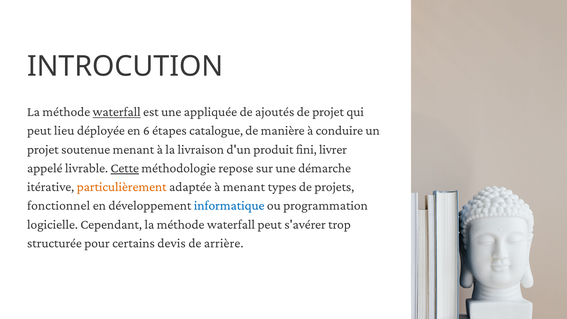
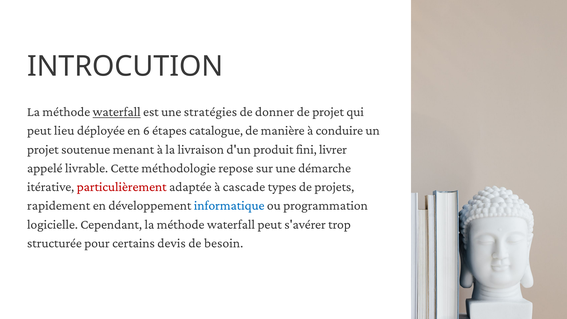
appliquée: appliquée -> stratégies
ajoutés: ajoutés -> donner
Cette underline: present -> none
particulièrement colour: orange -> red
à menant: menant -> cascade
fonctionnel: fonctionnel -> rapidement
arrière: arrière -> besoin
